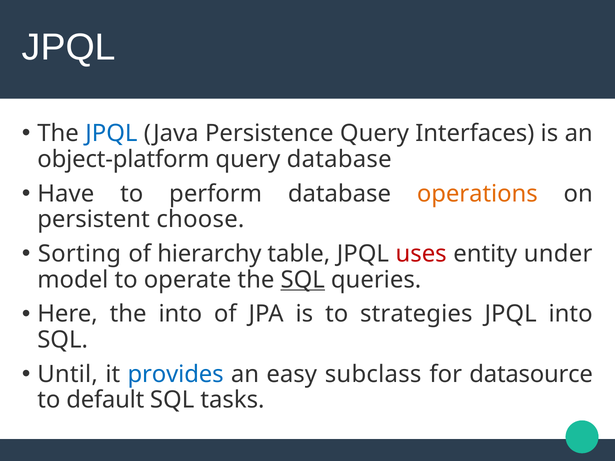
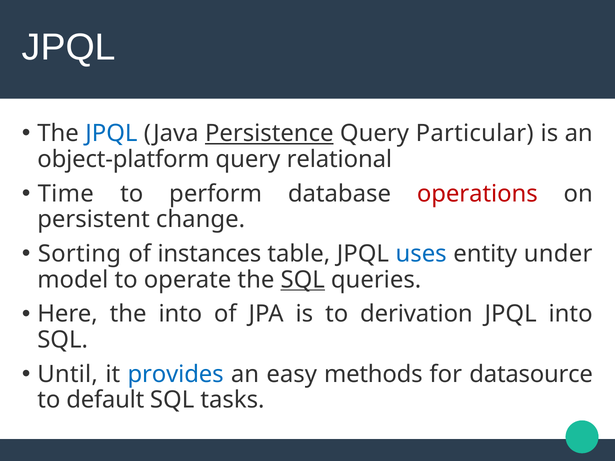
Persistence underline: none -> present
Interfaces: Interfaces -> Particular
query database: database -> relational
Have: Have -> Time
operations colour: orange -> red
choose: choose -> change
hierarchy: hierarchy -> instances
uses colour: red -> blue
strategies: strategies -> derivation
subclass: subclass -> methods
